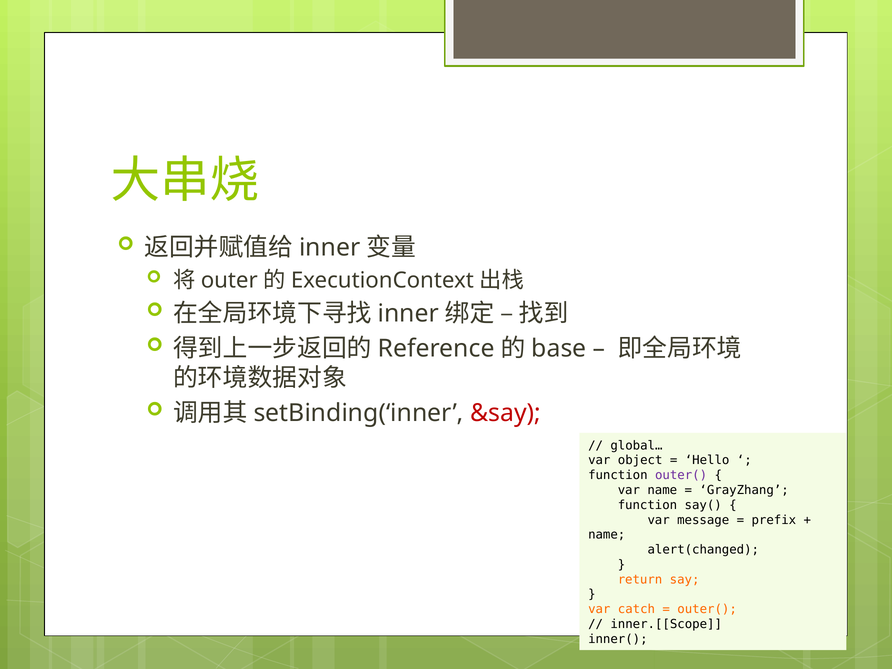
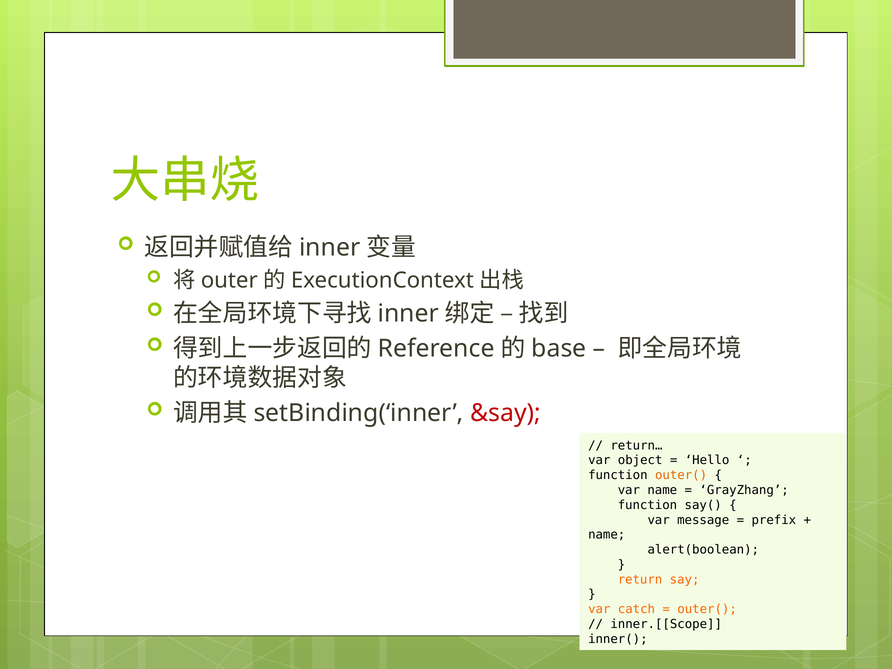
global…: global… -> return…
outer( at (681, 475) colour: purple -> orange
alert(changed: alert(changed -> alert(boolean
